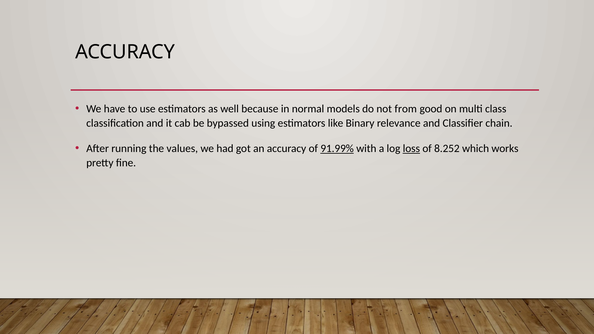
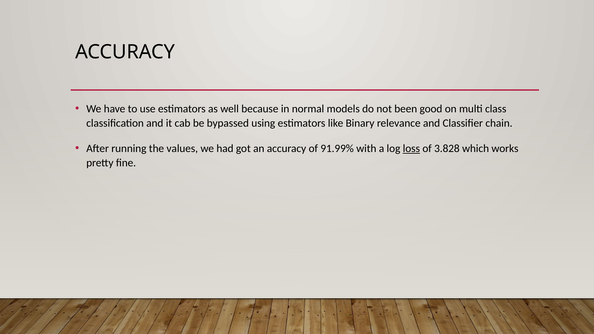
from: from -> been
91.99% underline: present -> none
8.252: 8.252 -> 3.828
